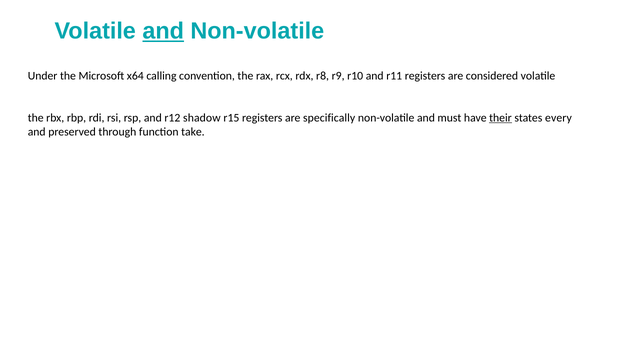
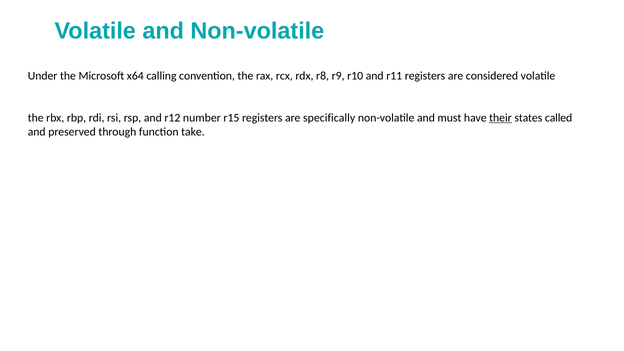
and at (163, 31) underline: present -> none
shadow: shadow -> number
every: every -> called
